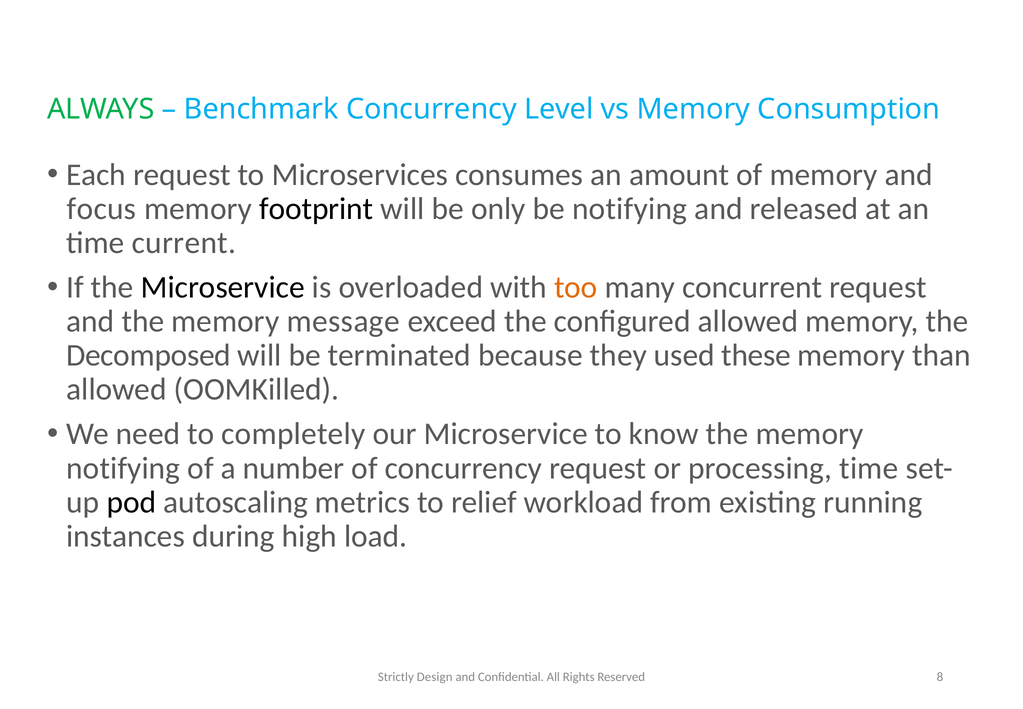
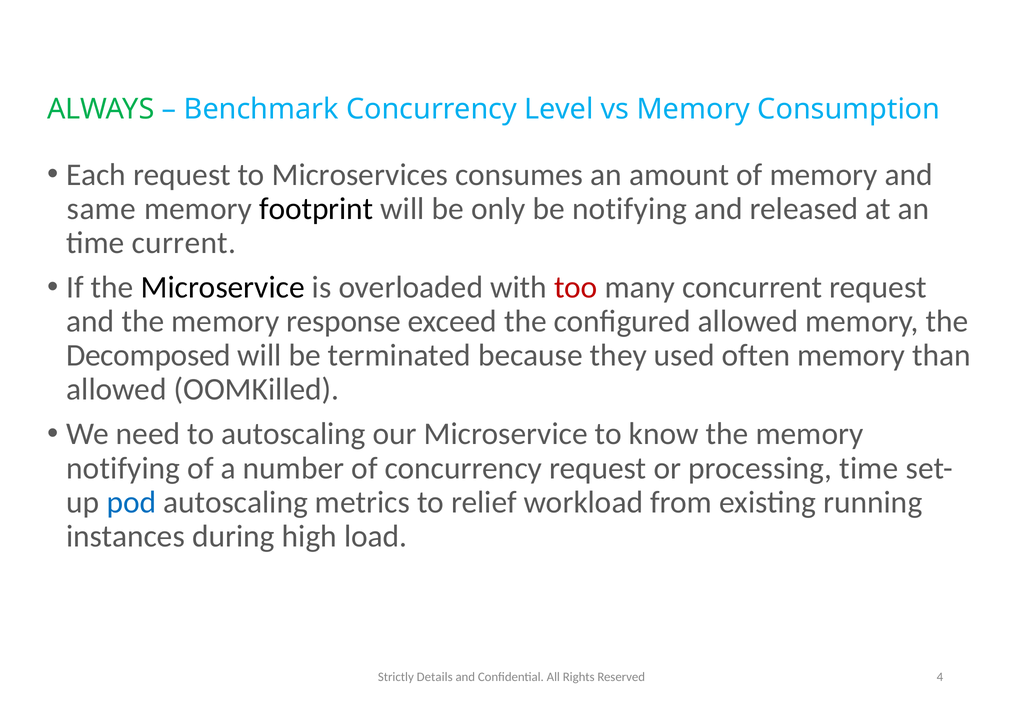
focus: focus -> same
too colour: orange -> red
message: message -> response
these: these -> often
to completely: completely -> autoscaling
pod colour: black -> blue
Design: Design -> Details
8: 8 -> 4
